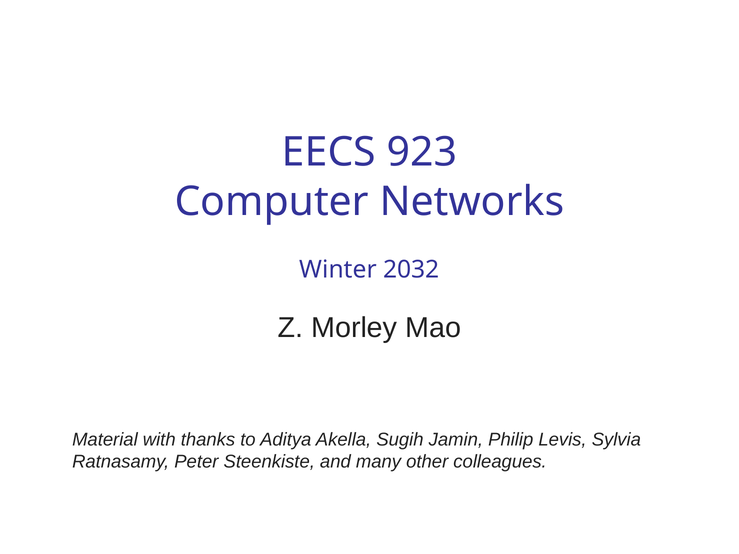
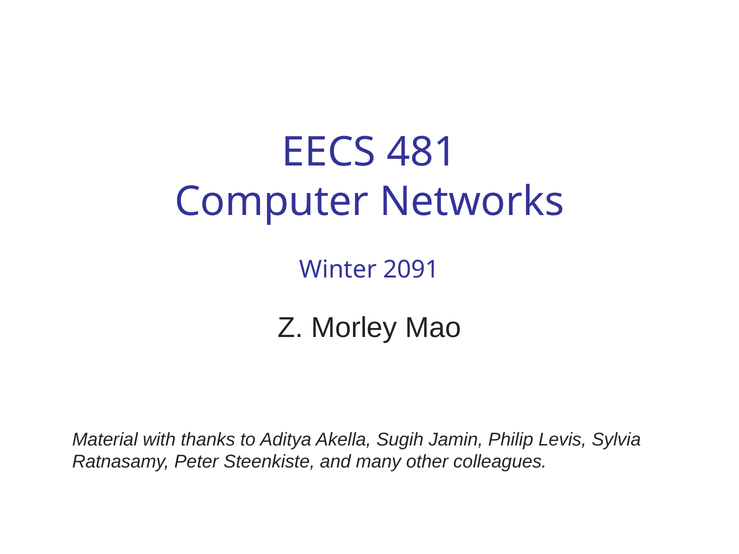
923: 923 -> 481
2032: 2032 -> 2091
